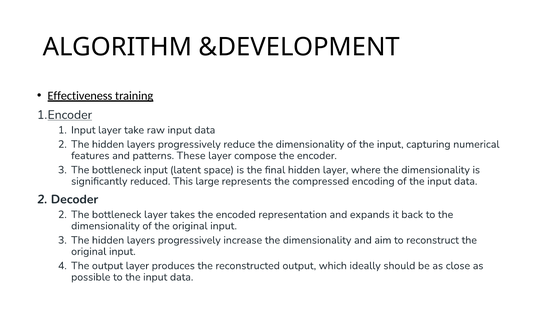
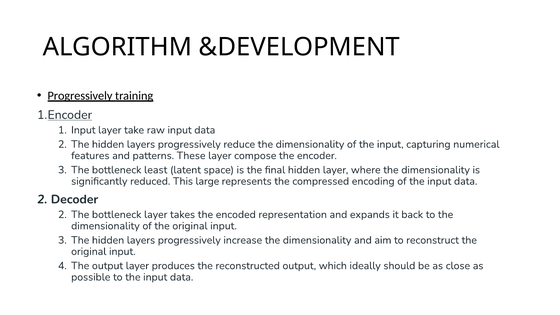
Effectiveness at (80, 96): Effectiveness -> Progressively
bottleneck input: input -> least
